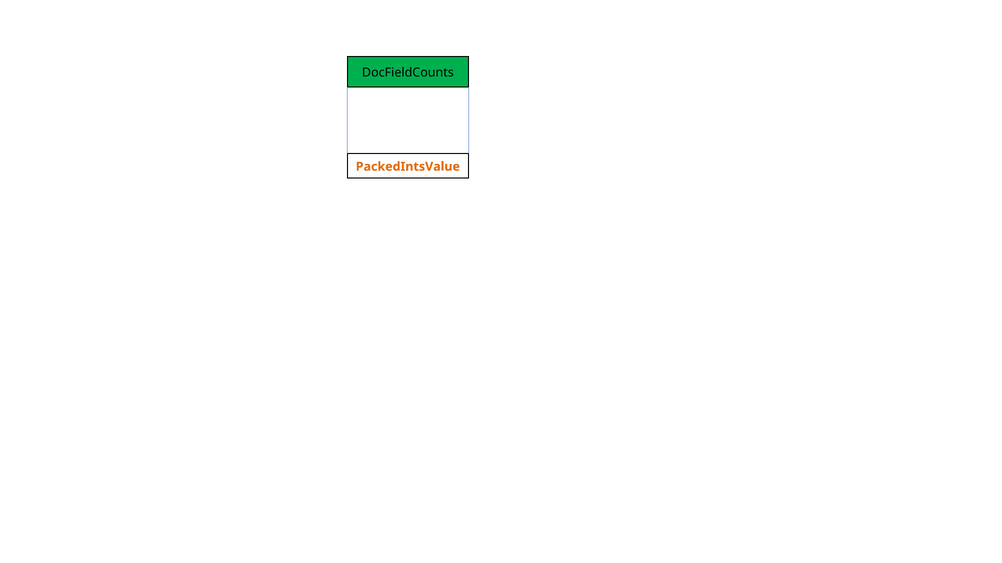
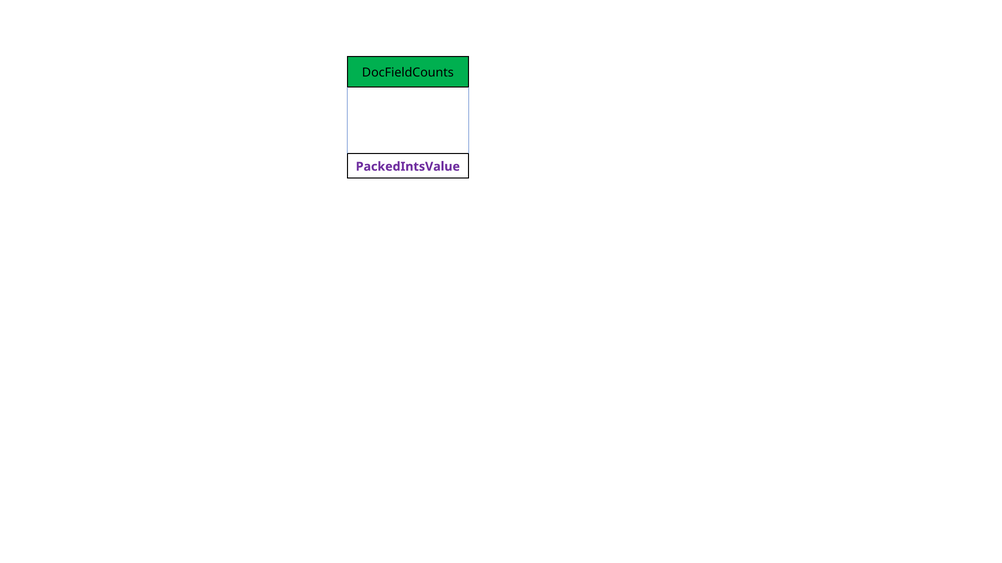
PackedIntsValue colour: orange -> purple
